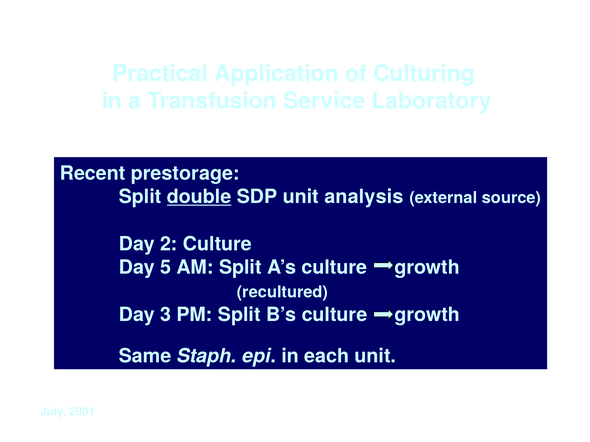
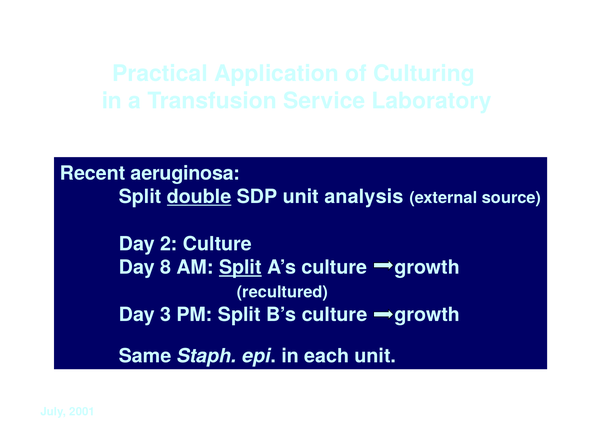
prestorage: prestorage -> aeruginosa
5: 5 -> 8
Split at (240, 268) underline: none -> present
